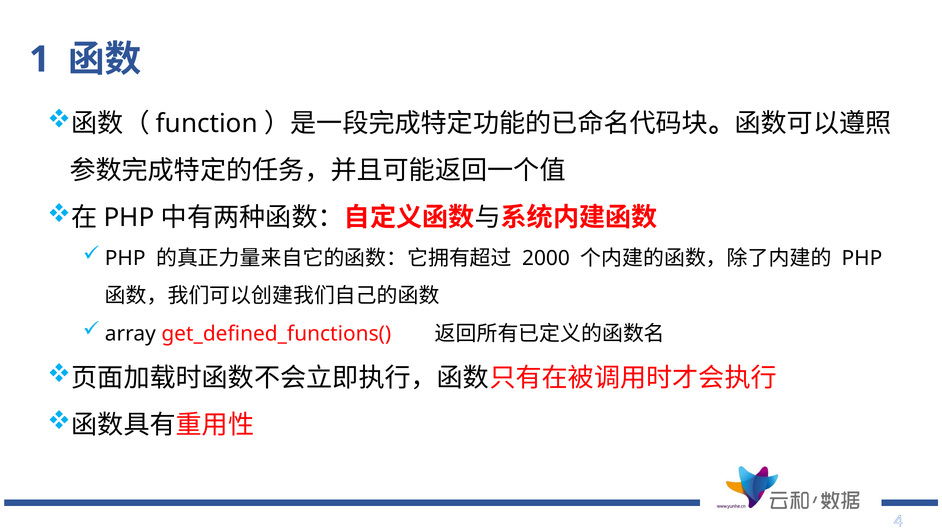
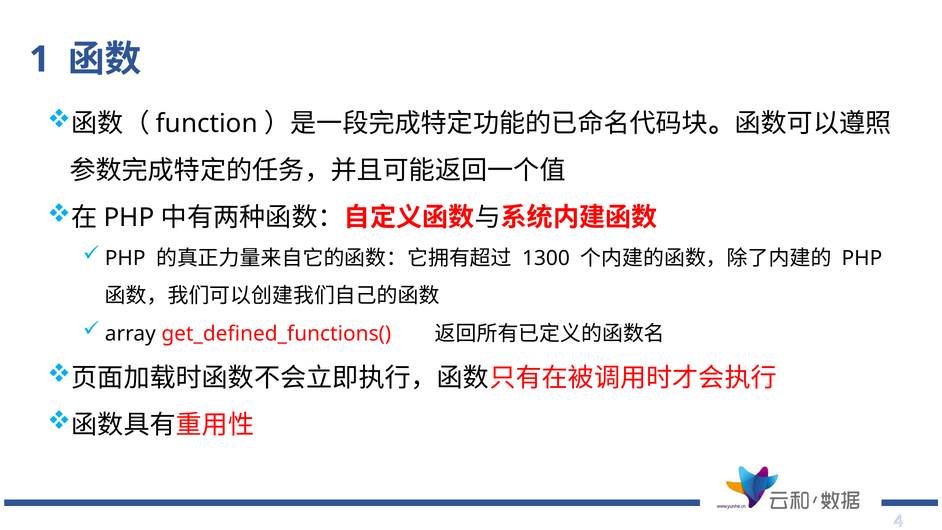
2000: 2000 -> 1300
